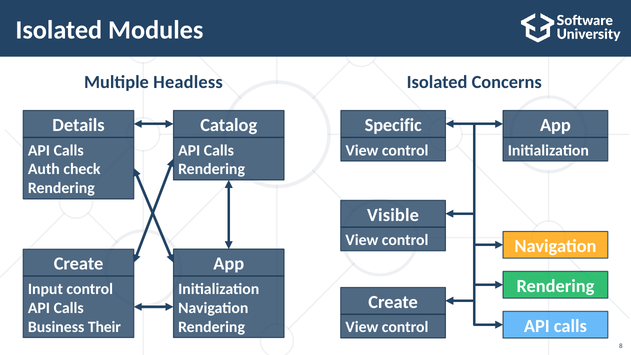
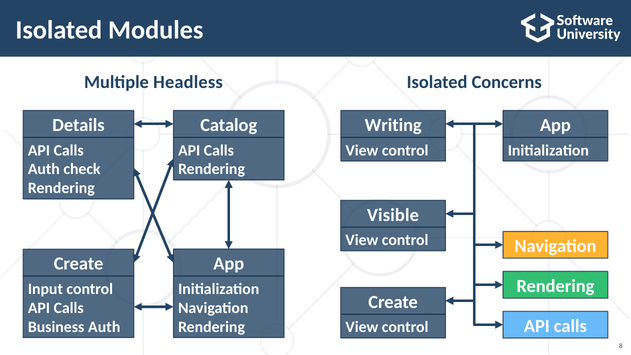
Specific: Specific -> Writing
Business Their: Their -> Auth
